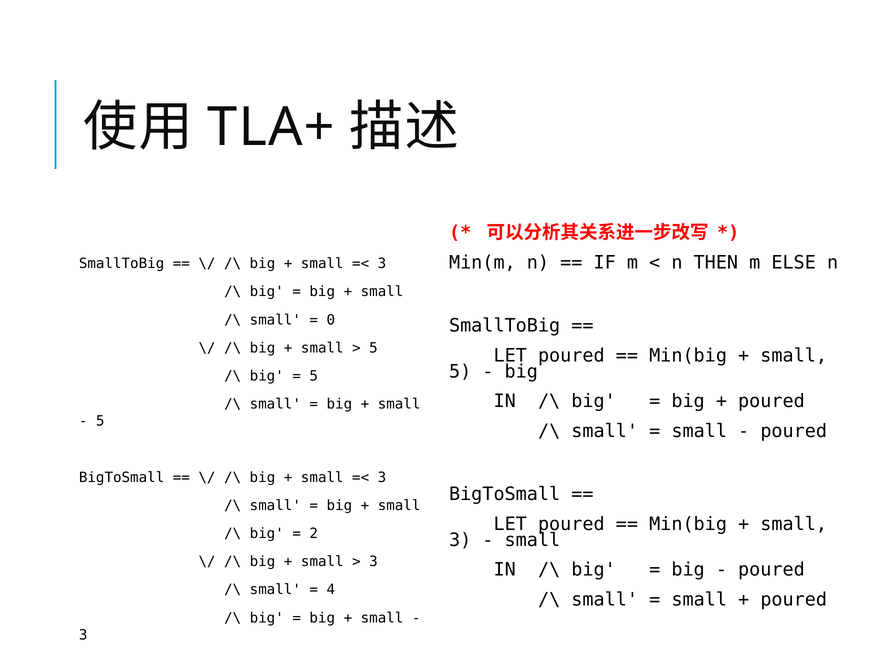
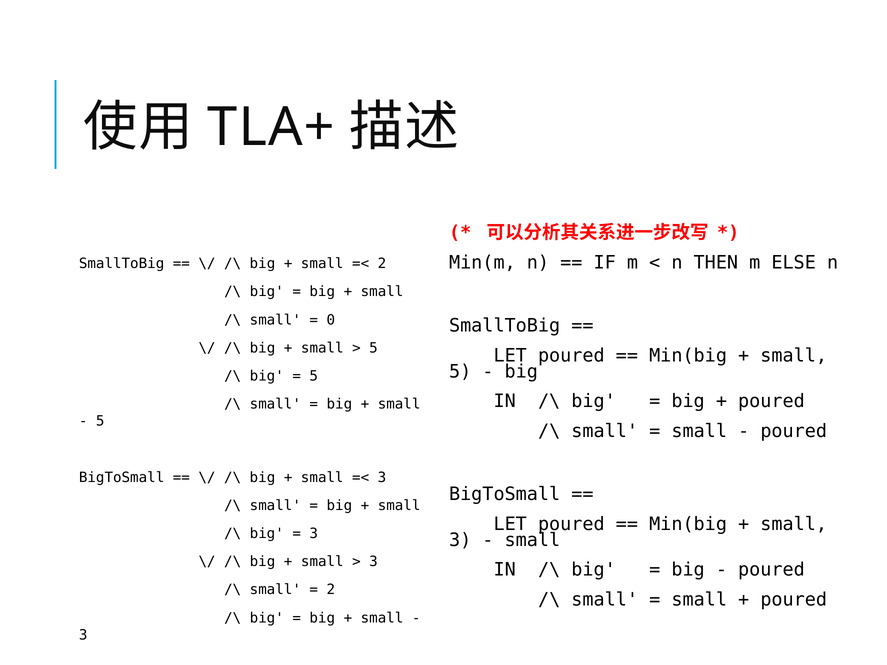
3 at (382, 264): 3 -> 2
2 at (314, 534): 2 -> 3
4 at (331, 590): 4 -> 2
